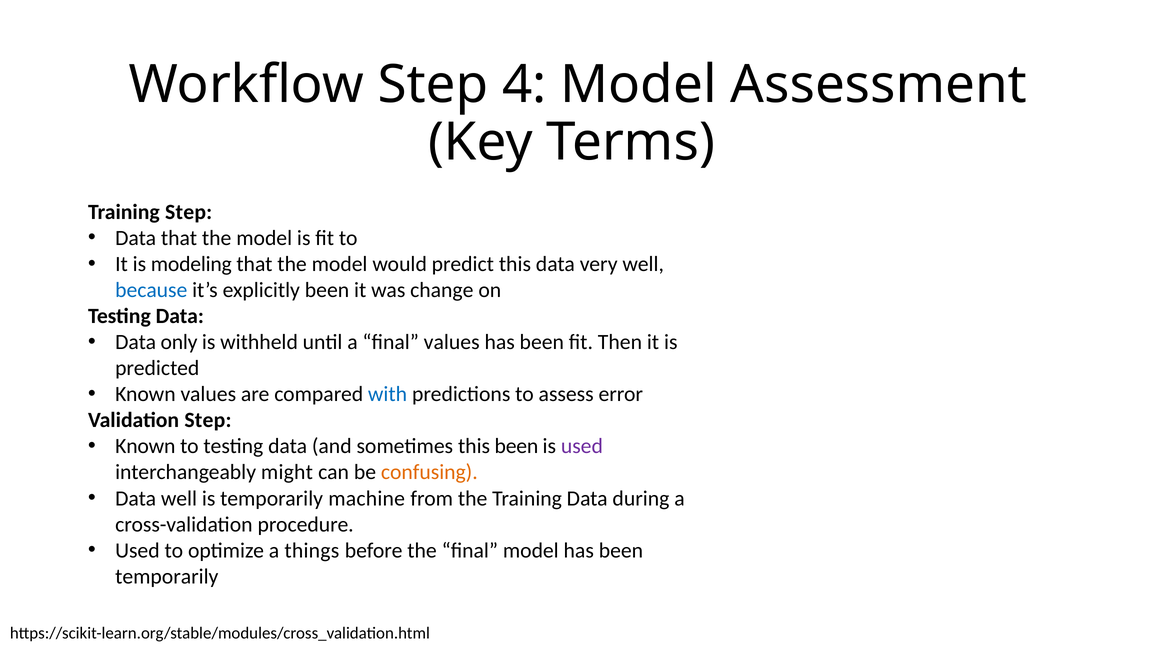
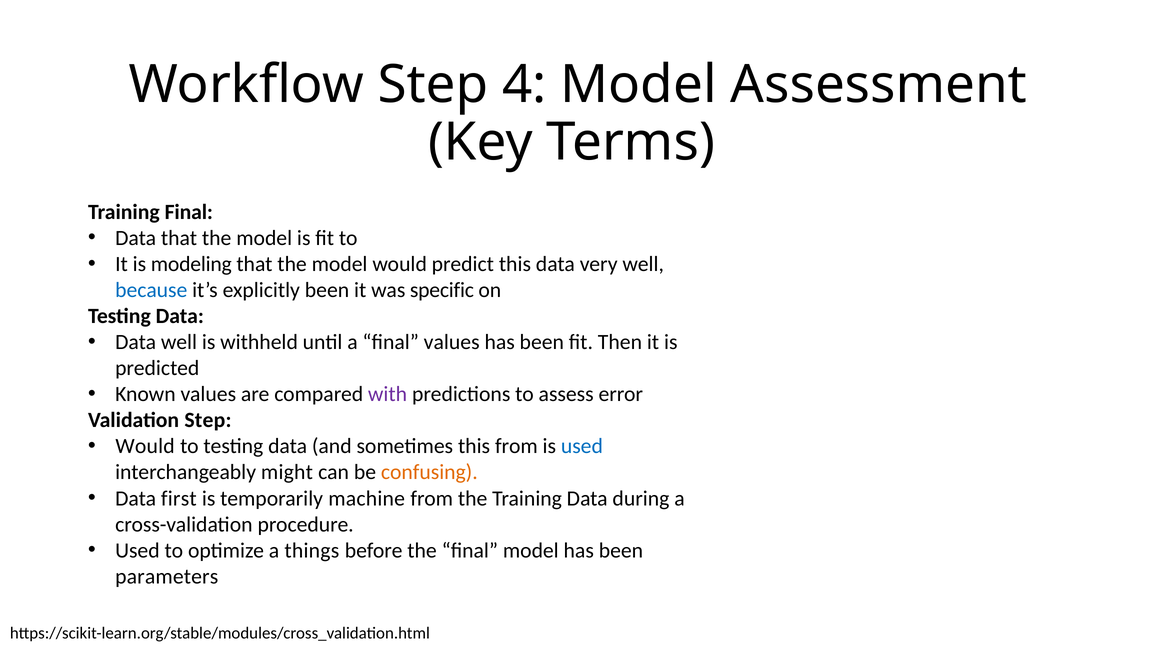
Training Step: Step -> Final
change: change -> specific
Data only: only -> well
with colour: blue -> purple
Known at (145, 446): Known -> Would
this been: been -> from
used at (582, 446) colour: purple -> blue
Data well: well -> first
temporarily at (167, 576): temporarily -> parameters
